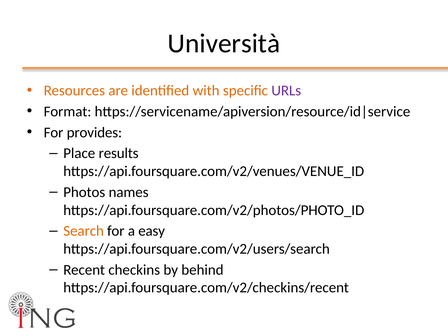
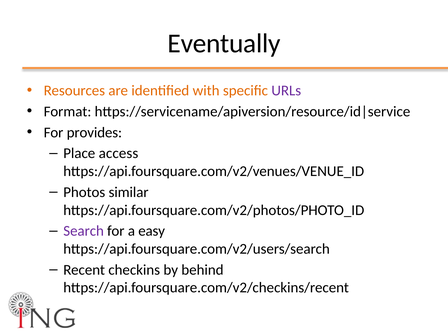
Università: Università -> Eventually
results: results -> access
names: names -> similar
Search colour: orange -> purple
